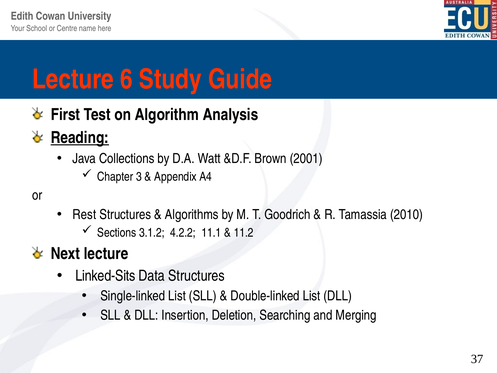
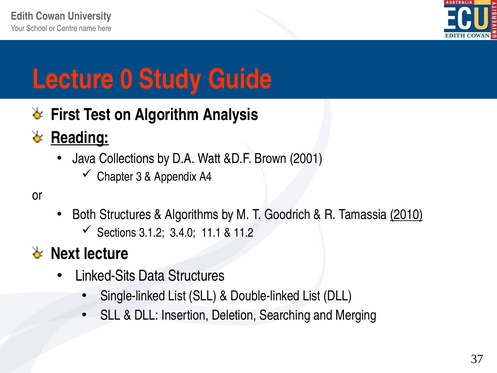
6: 6 -> 0
Rest: Rest -> Both
2010 underline: none -> present
4.2.2: 4.2.2 -> 3.4.0
